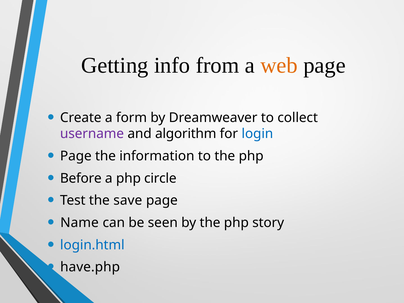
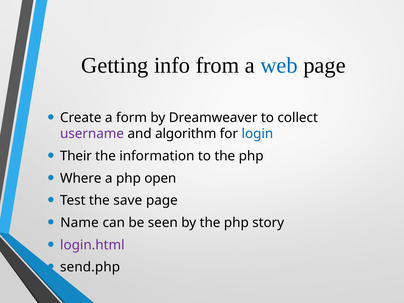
web colour: orange -> blue
Page at (76, 156): Page -> Their
Before: Before -> Where
circle: circle -> open
login.html colour: blue -> purple
have.php: have.php -> send.php
